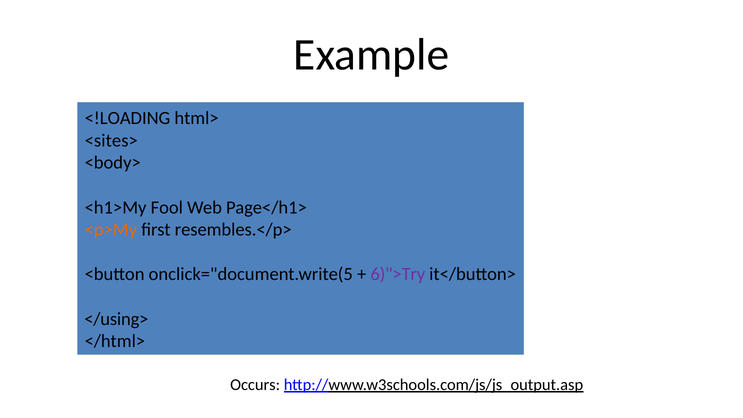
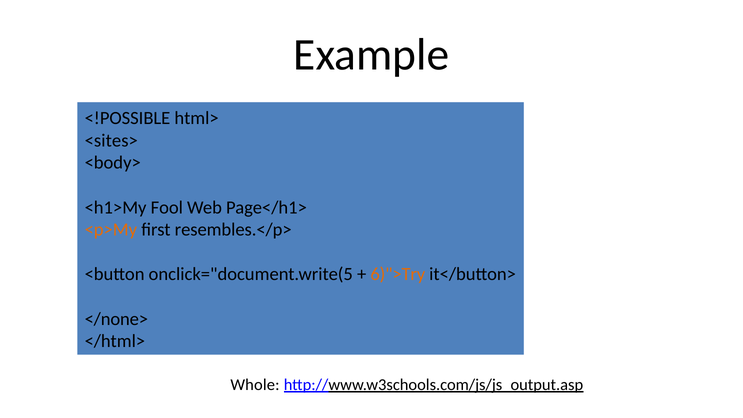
<!LOADING: <!LOADING -> <!POSSIBLE
6)">Try colour: purple -> orange
</using>: </using> -> </none>
Occurs: Occurs -> Whole
